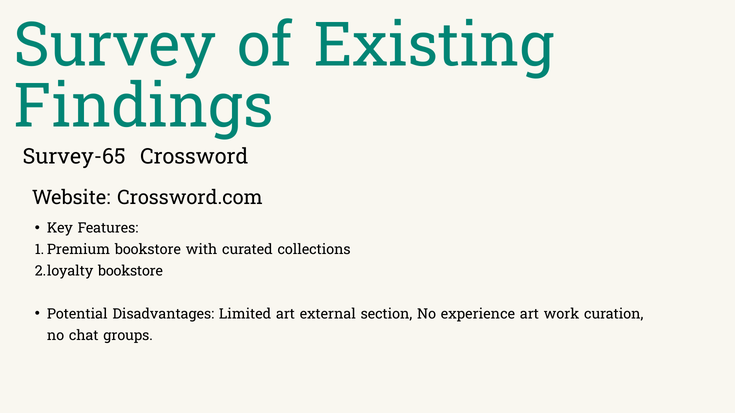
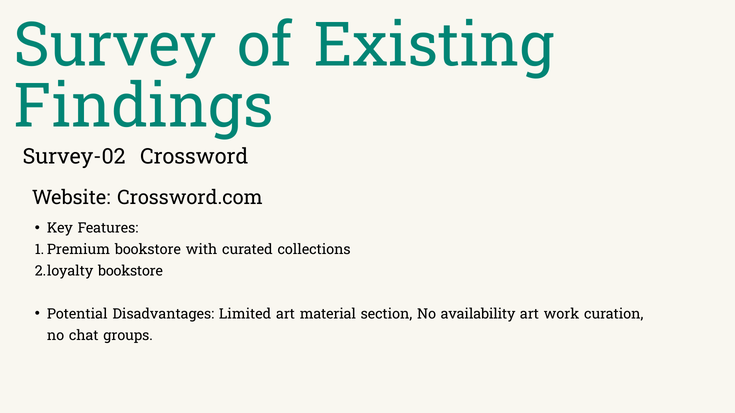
Survey-65: Survey-65 -> Survey-02
external: external -> material
experience: experience -> availability
